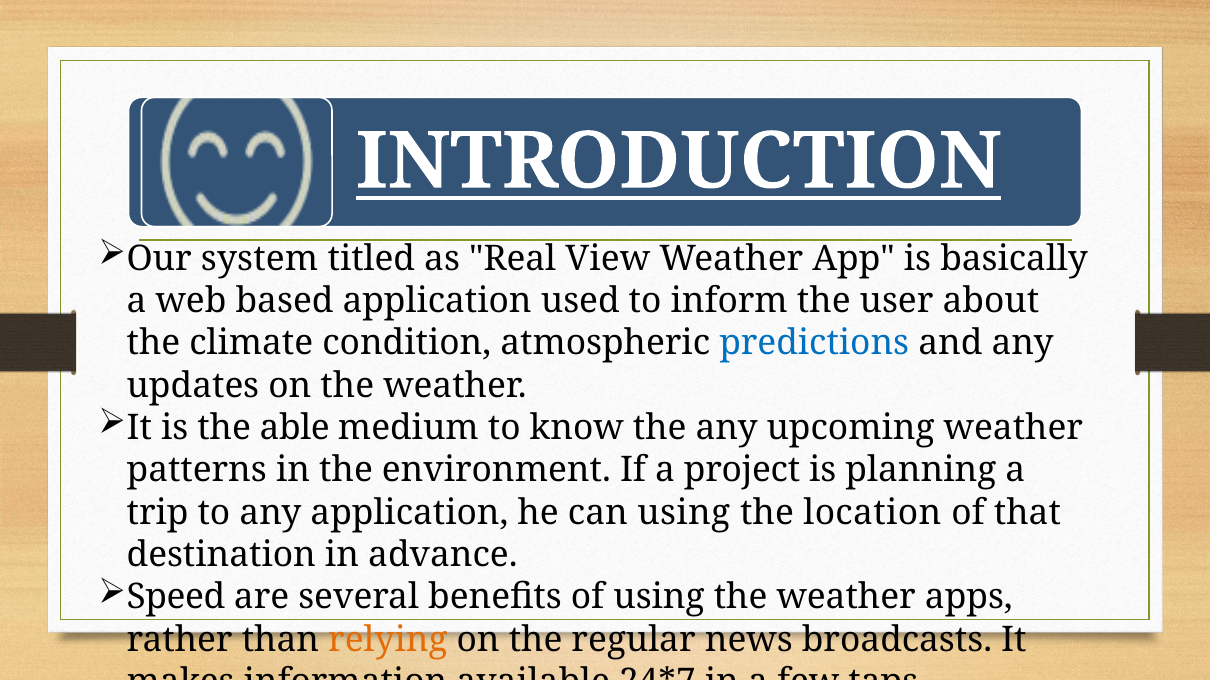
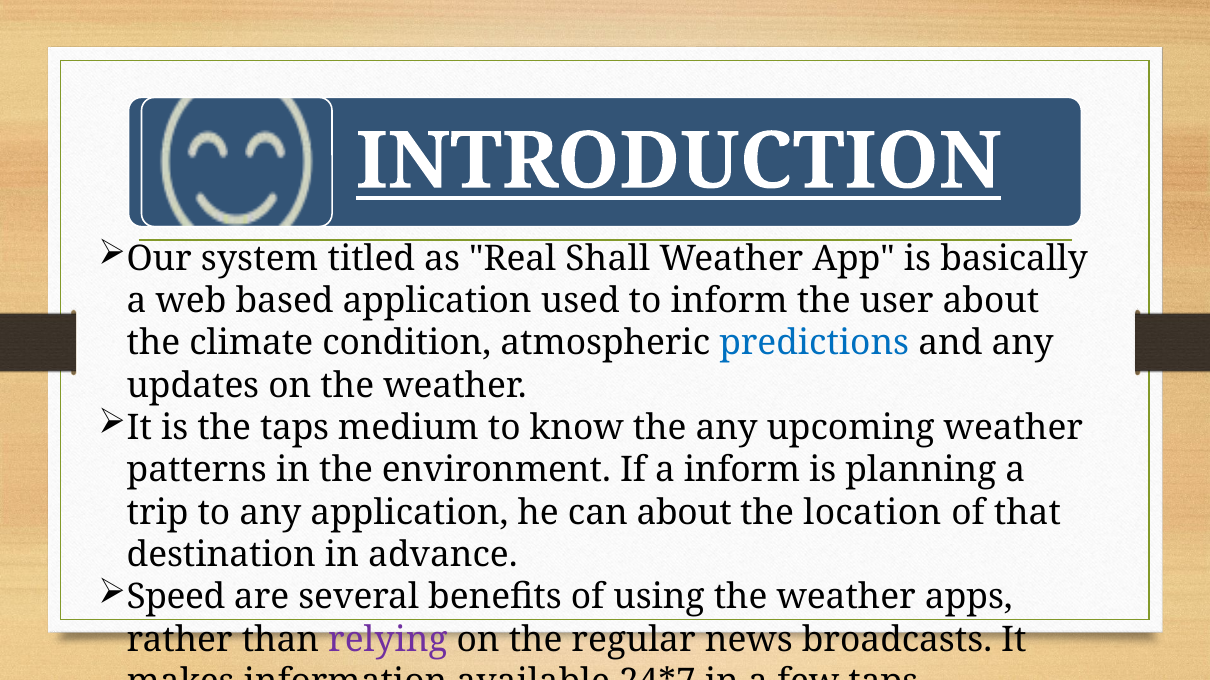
View: View -> Shall
the able: able -> taps
a project: project -> inform
can using: using -> about
relying colour: orange -> purple
